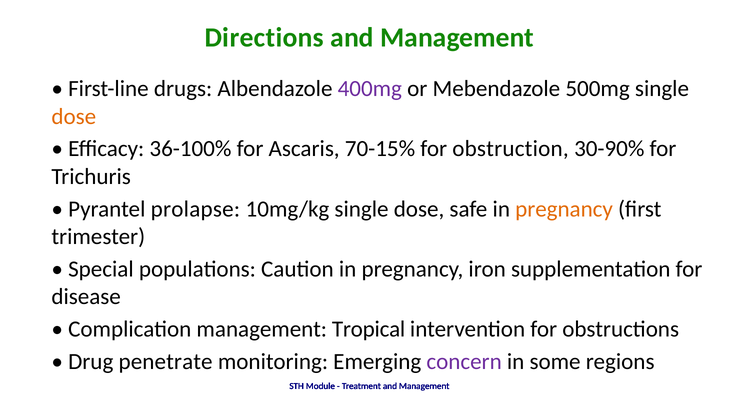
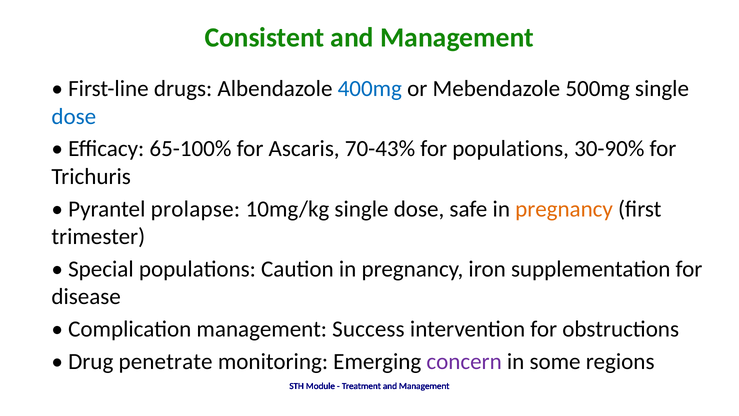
Directions: Directions -> Consistent
400mg colour: purple -> blue
dose at (74, 116) colour: orange -> blue
36-100%: 36-100% -> 65-100%
70-15%: 70-15% -> 70-43%
for obstruction: obstruction -> populations
Tropical: Tropical -> Success
